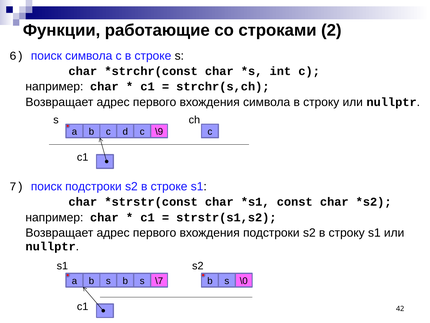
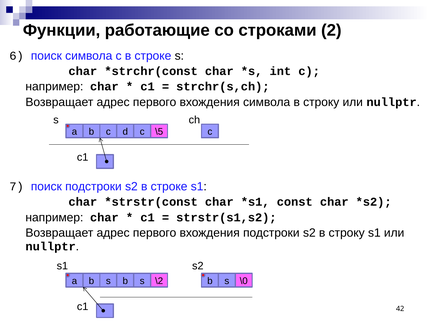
\9: \9 -> \5
\7: \7 -> \2
